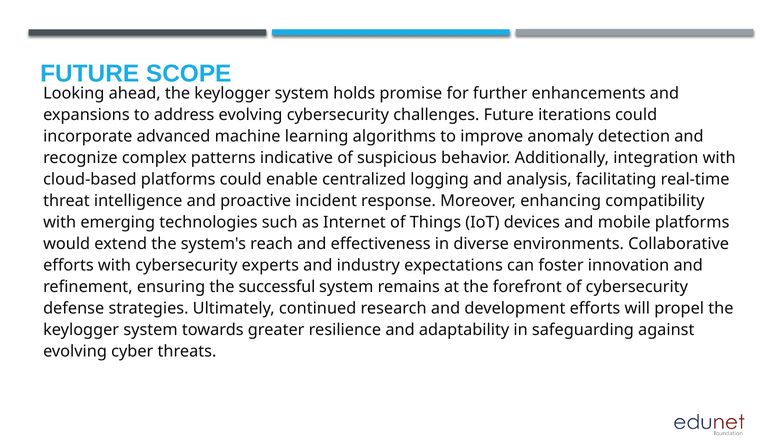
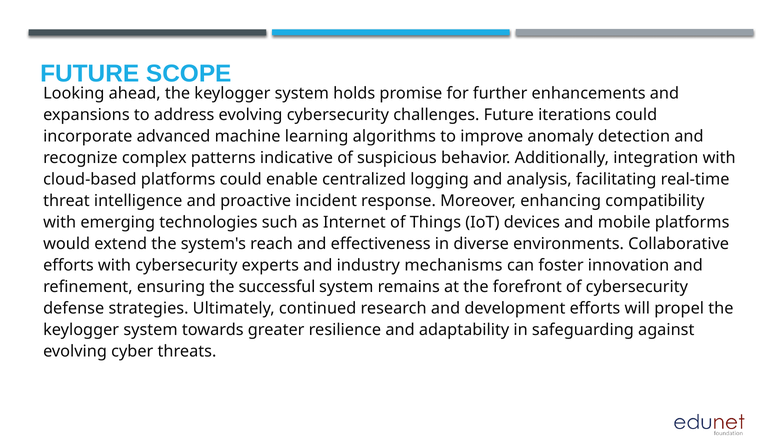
expectations: expectations -> mechanisms
